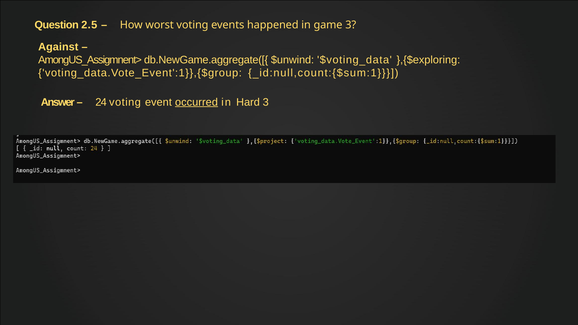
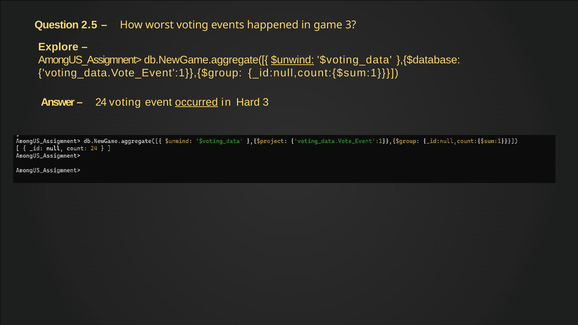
Against: Against -> Explore
$unwind underline: none -> present
},{$exploring: },{$exploring -> },{$database
